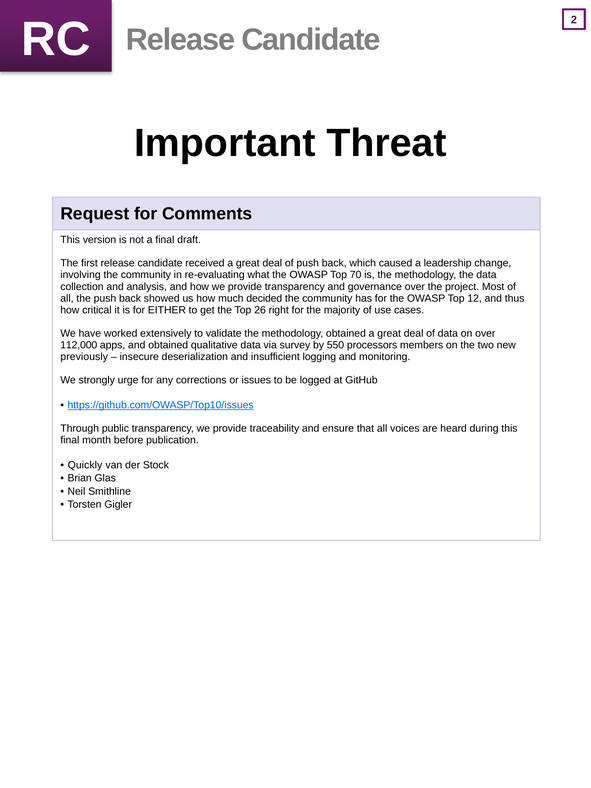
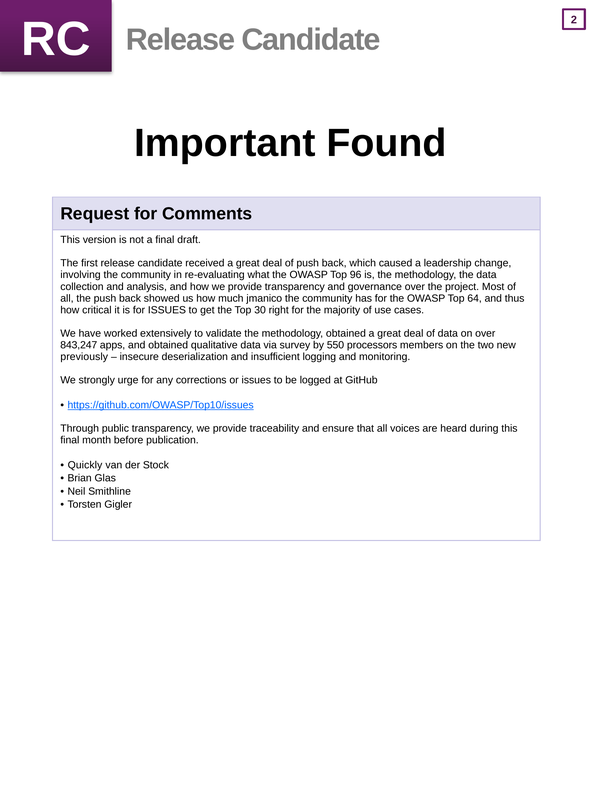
Threat: Threat -> Found
70: 70 -> 96
decided: decided -> jmanico
12: 12 -> 64
for EITHER: EITHER -> ISSUES
26: 26 -> 30
112,000: 112,000 -> 843,247
